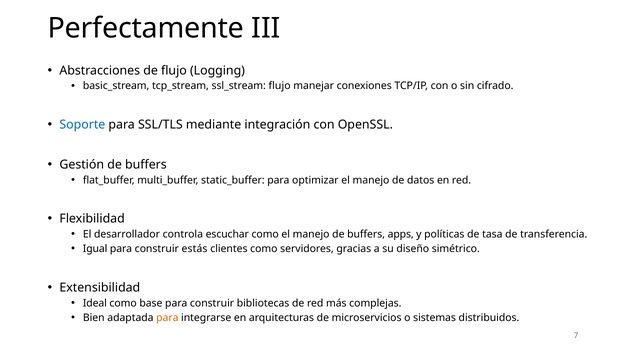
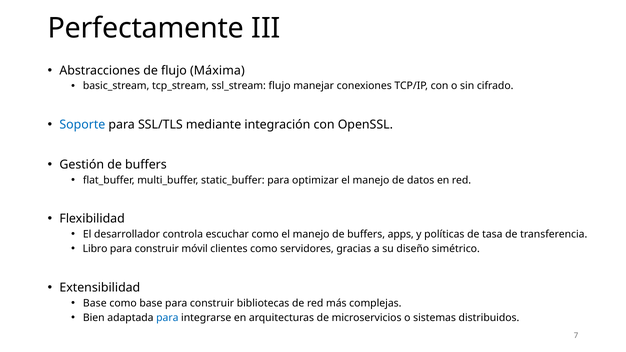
Logging: Logging -> Máxima
Igual: Igual -> Libro
estás: estás -> móvil
Ideal at (95, 303): Ideal -> Base
para at (167, 318) colour: orange -> blue
